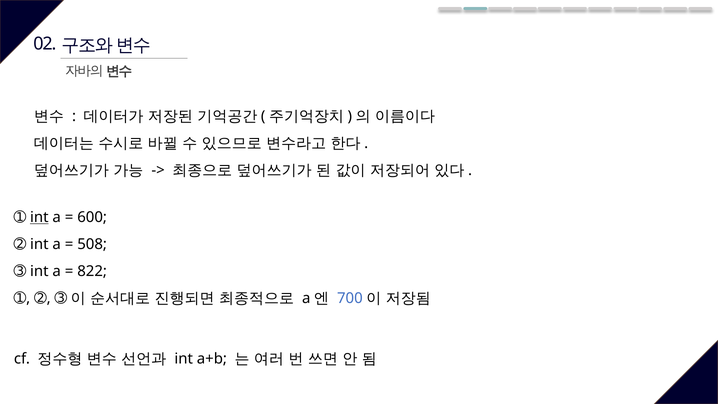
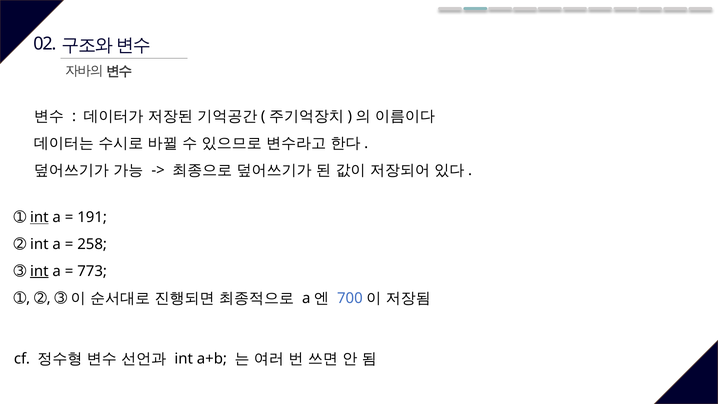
600: 600 -> 191
508: 508 -> 258
int at (39, 271) underline: none -> present
822: 822 -> 773
